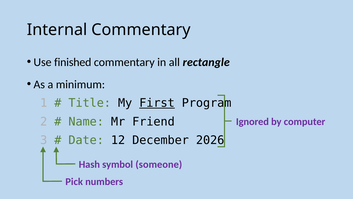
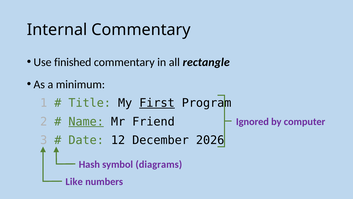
Name underline: none -> present
someone: someone -> diagrams
Pick: Pick -> Like
